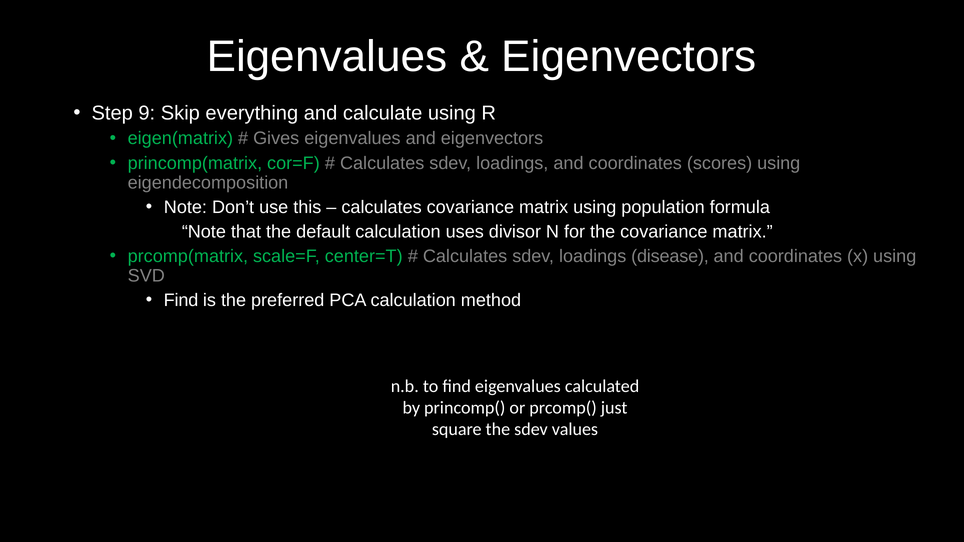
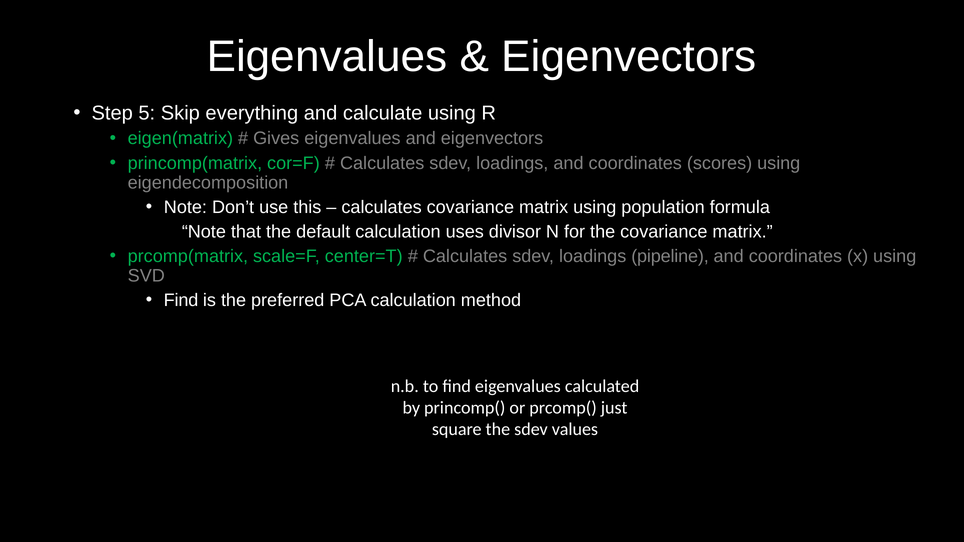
9: 9 -> 5
disease: disease -> pipeline
